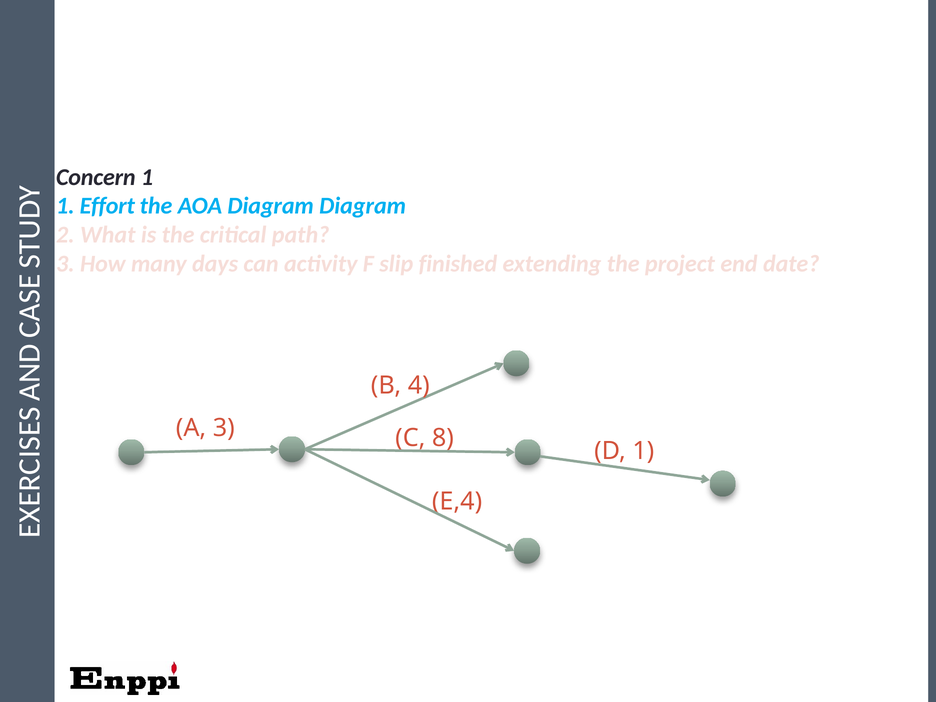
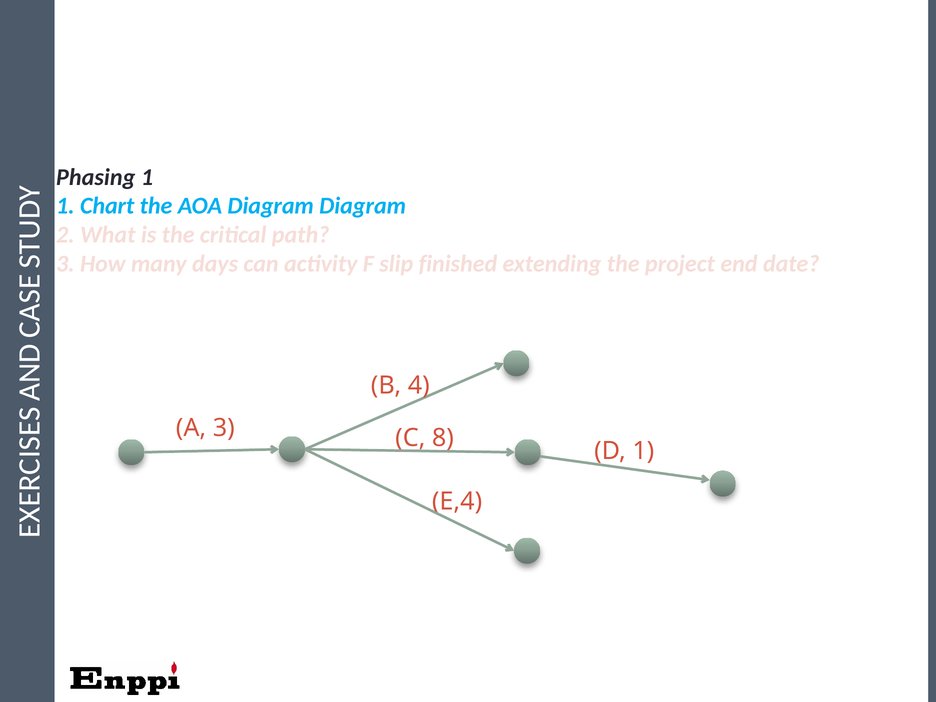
Concern: Concern -> Phasing
Effort: Effort -> Chart
